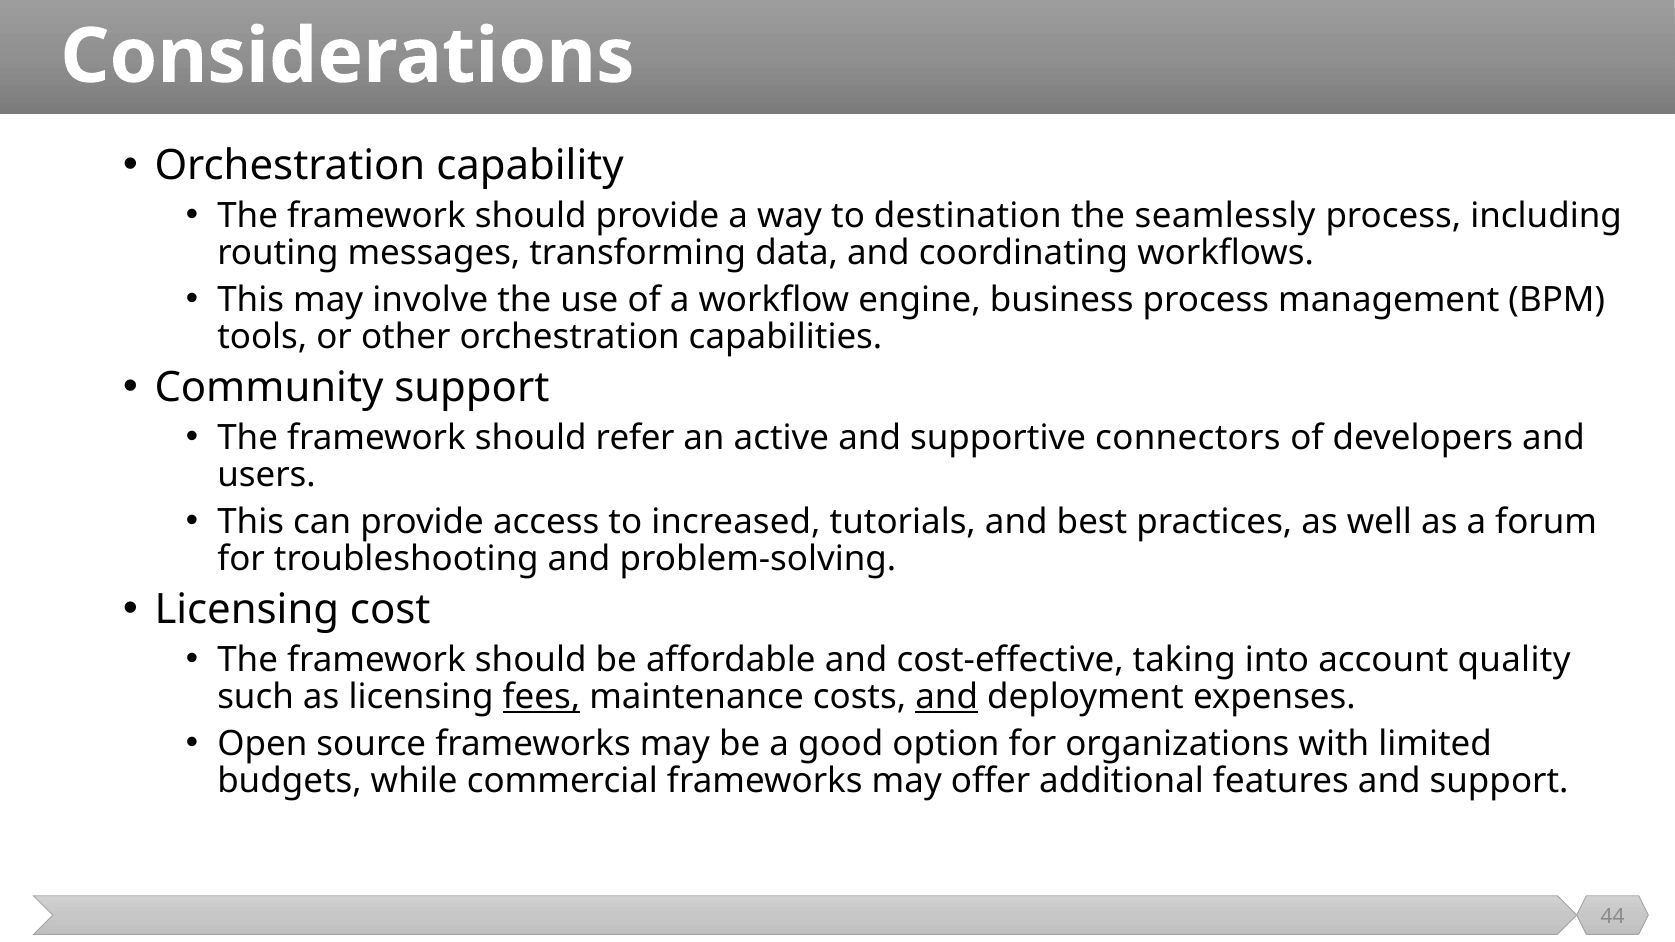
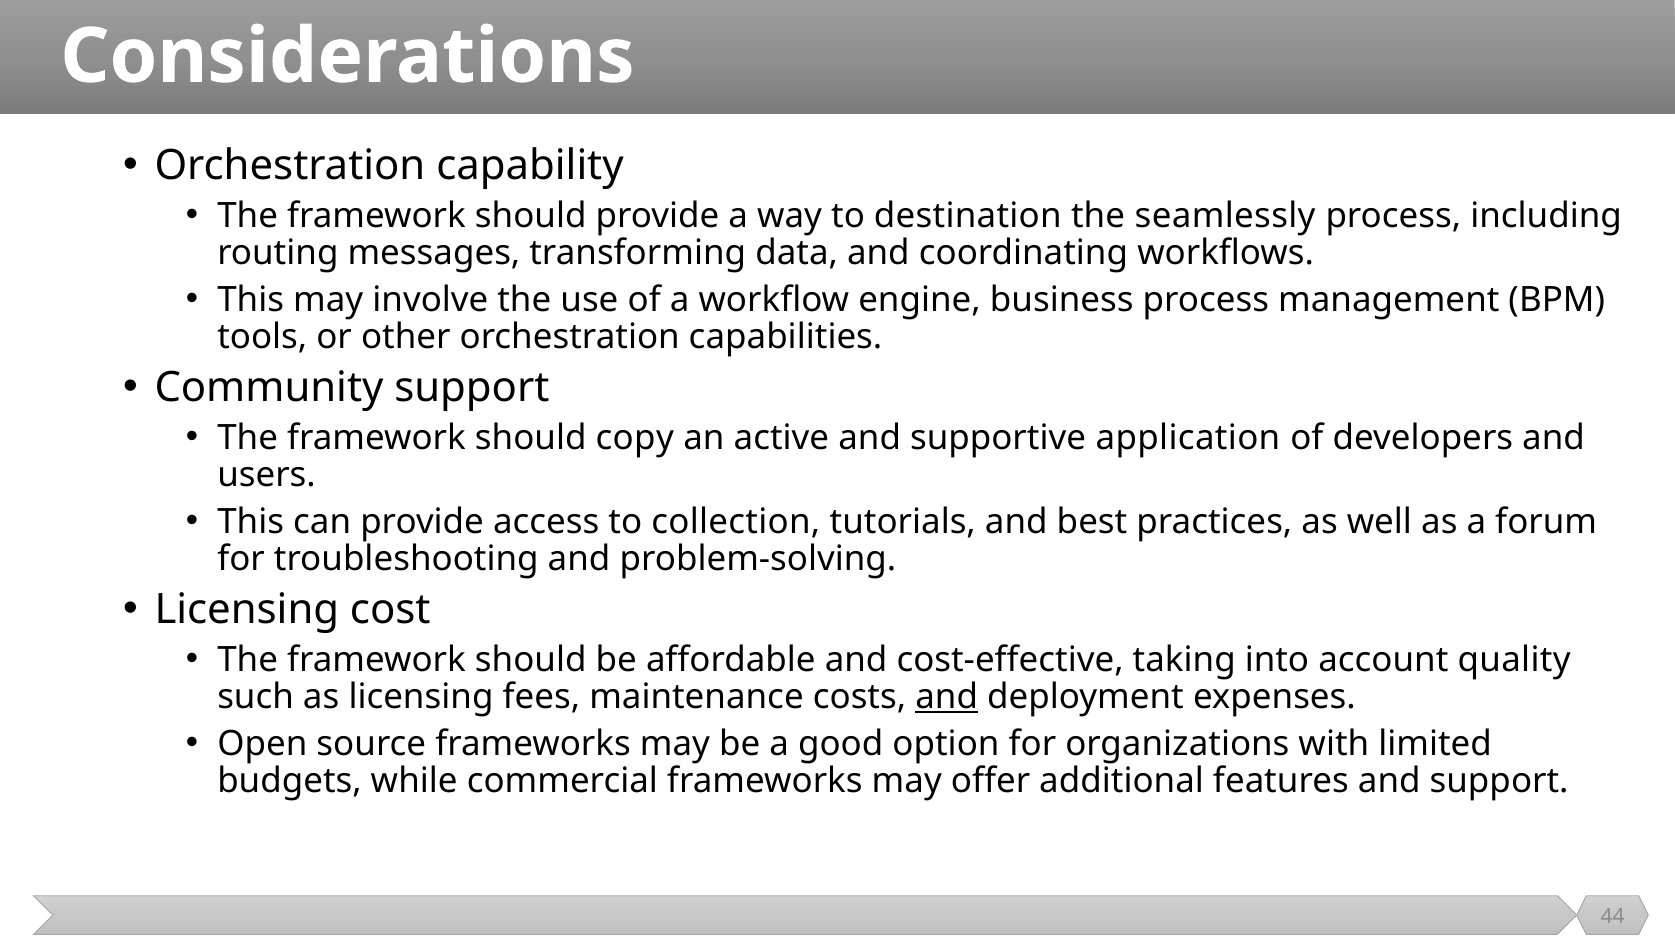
refer: refer -> copy
connectors: connectors -> application
increased: increased -> collection
fees underline: present -> none
